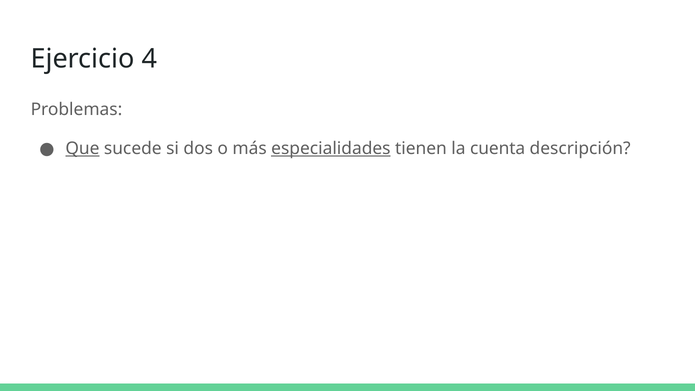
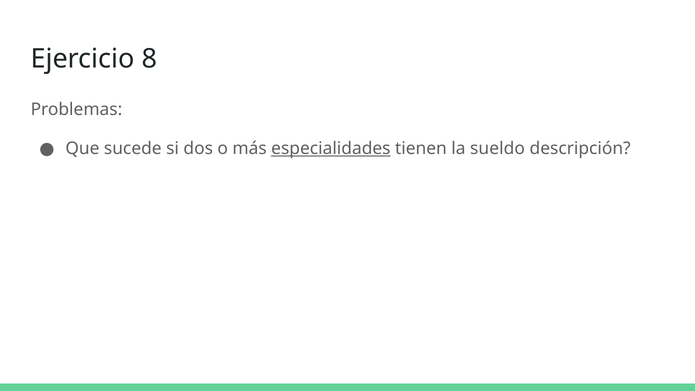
4: 4 -> 8
Que underline: present -> none
cuenta: cuenta -> sueldo
